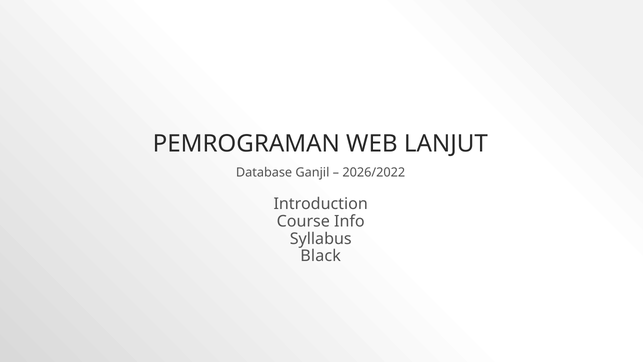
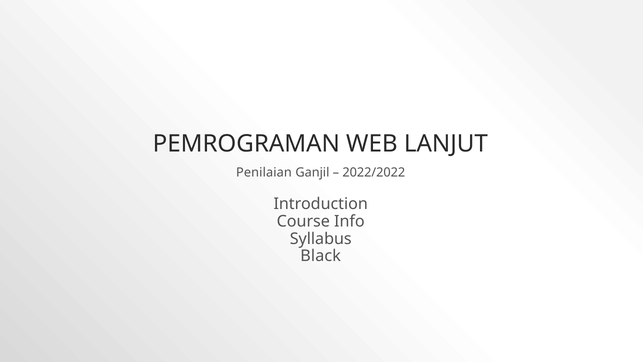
Database: Database -> Penilaian
2026/2022: 2026/2022 -> 2022/2022
